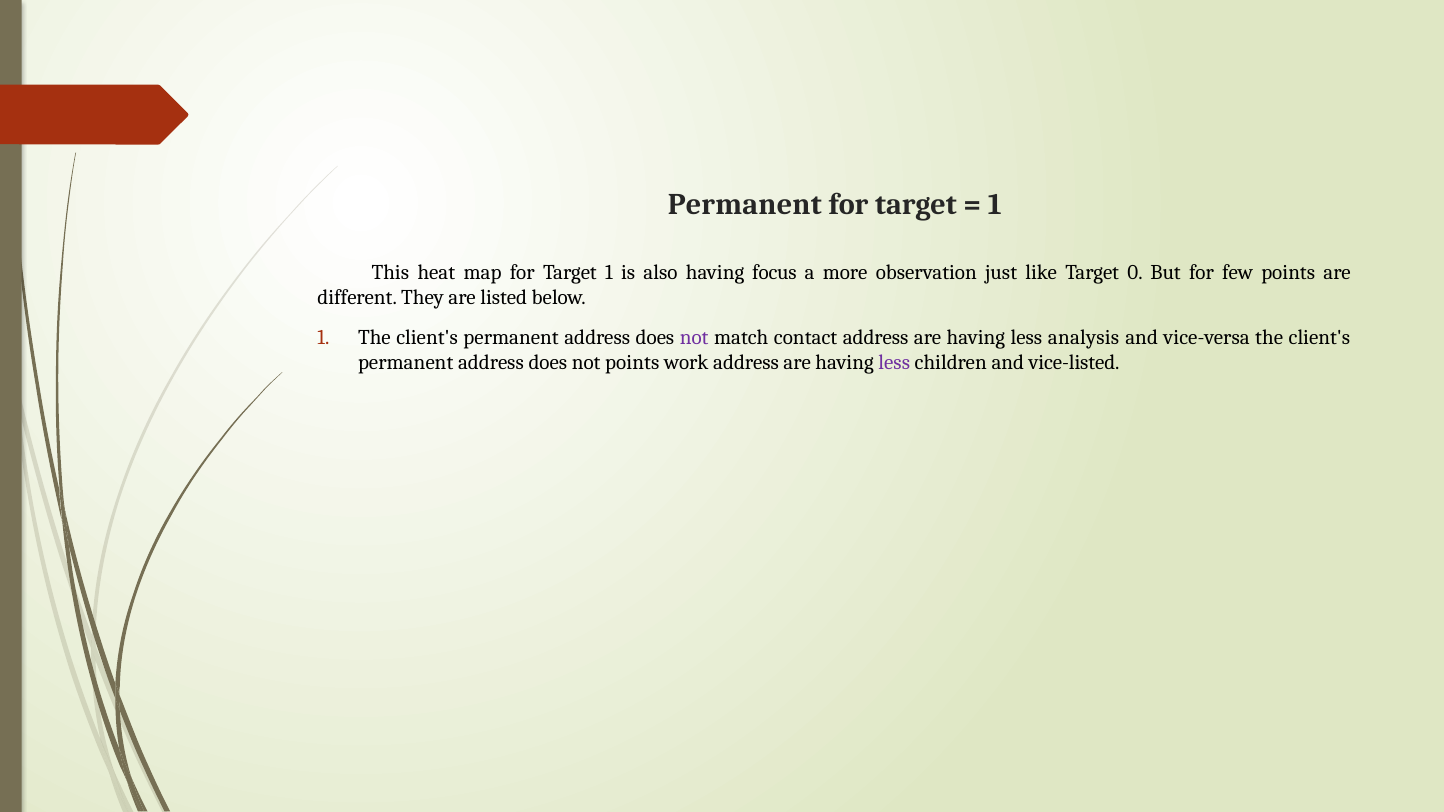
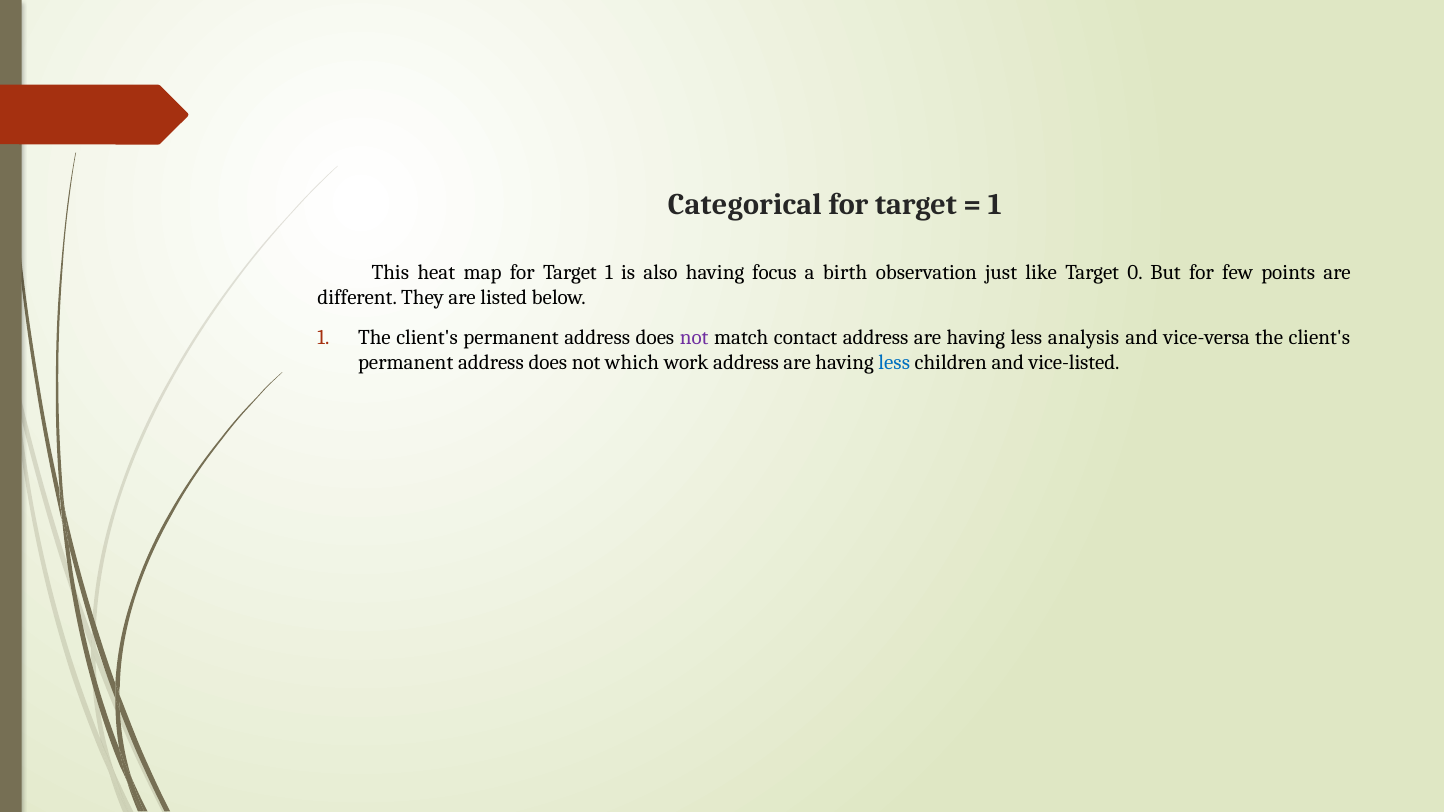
Permanent at (745, 204): Permanent -> Categorical
more: more -> birth
not points: points -> which
less at (894, 363) colour: purple -> blue
